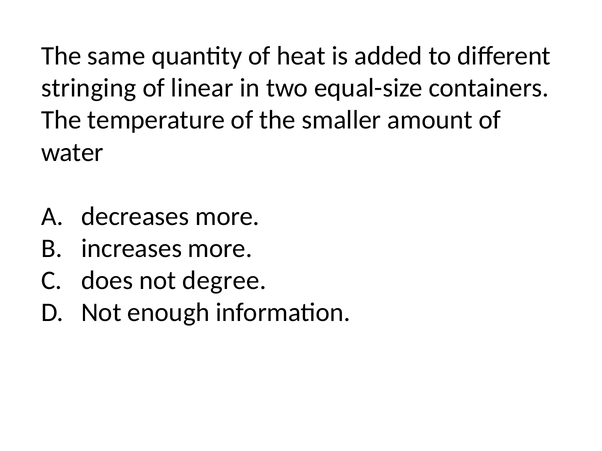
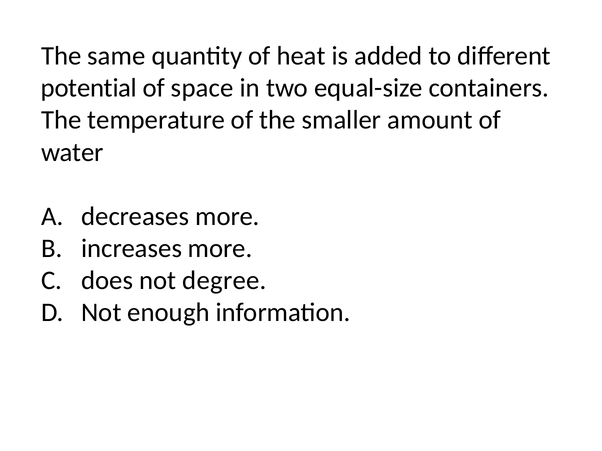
stringing: stringing -> potential
linear: linear -> space
